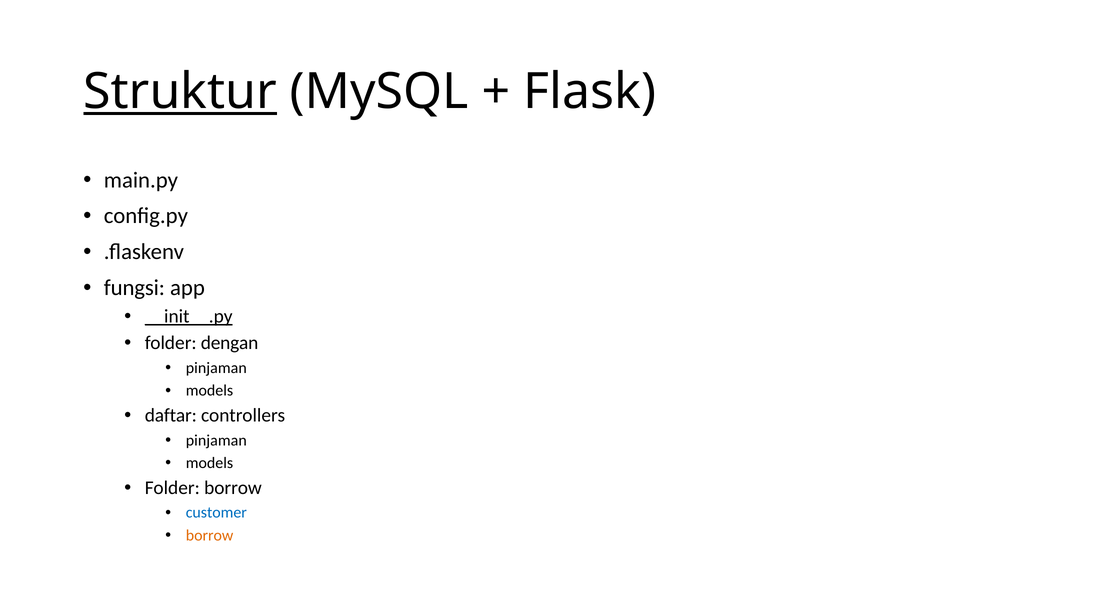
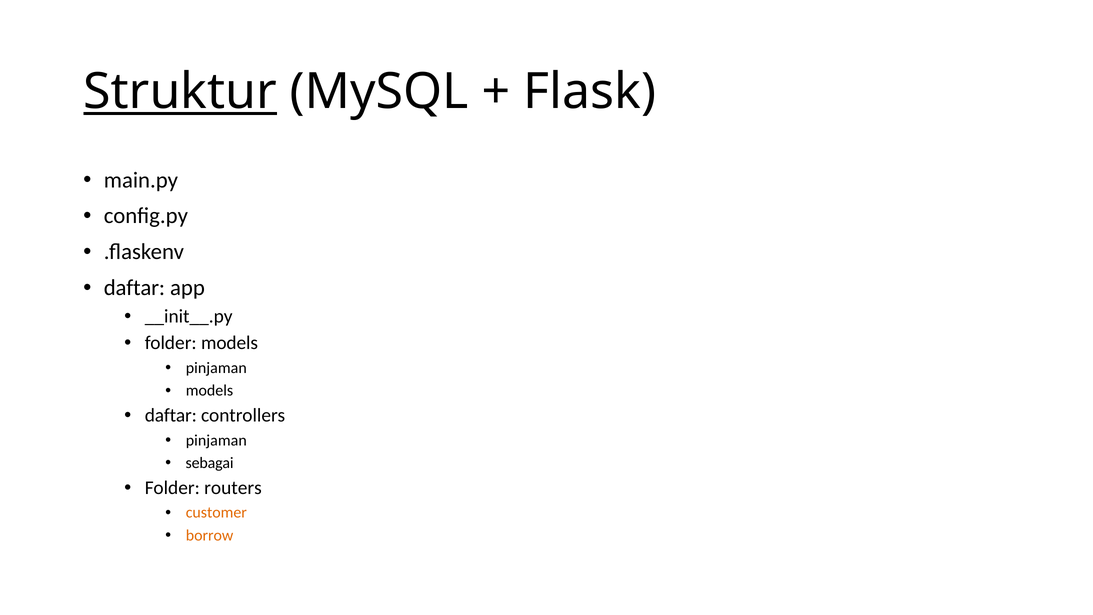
fungsi at (134, 288): fungsi -> daftar
__init__.py underline: present -> none
folder dengan: dengan -> models
models at (210, 463): models -> sebagai
Folder borrow: borrow -> routers
customer colour: blue -> orange
